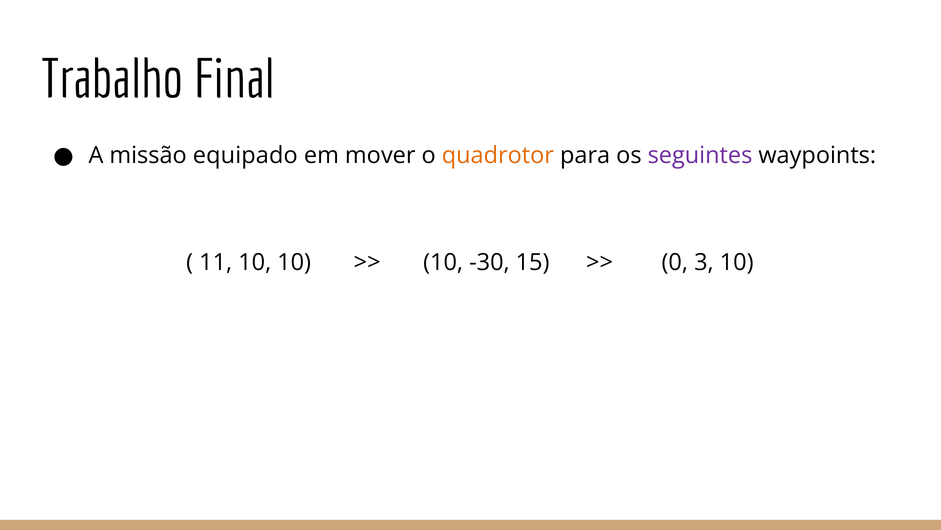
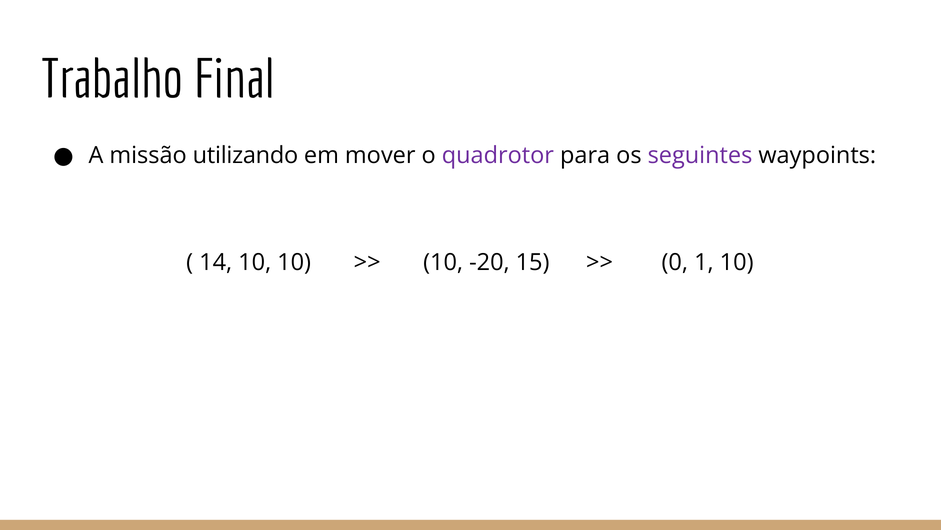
equipado: equipado -> utilizando
quadrotor colour: orange -> purple
11: 11 -> 14
-30: -30 -> -20
3: 3 -> 1
